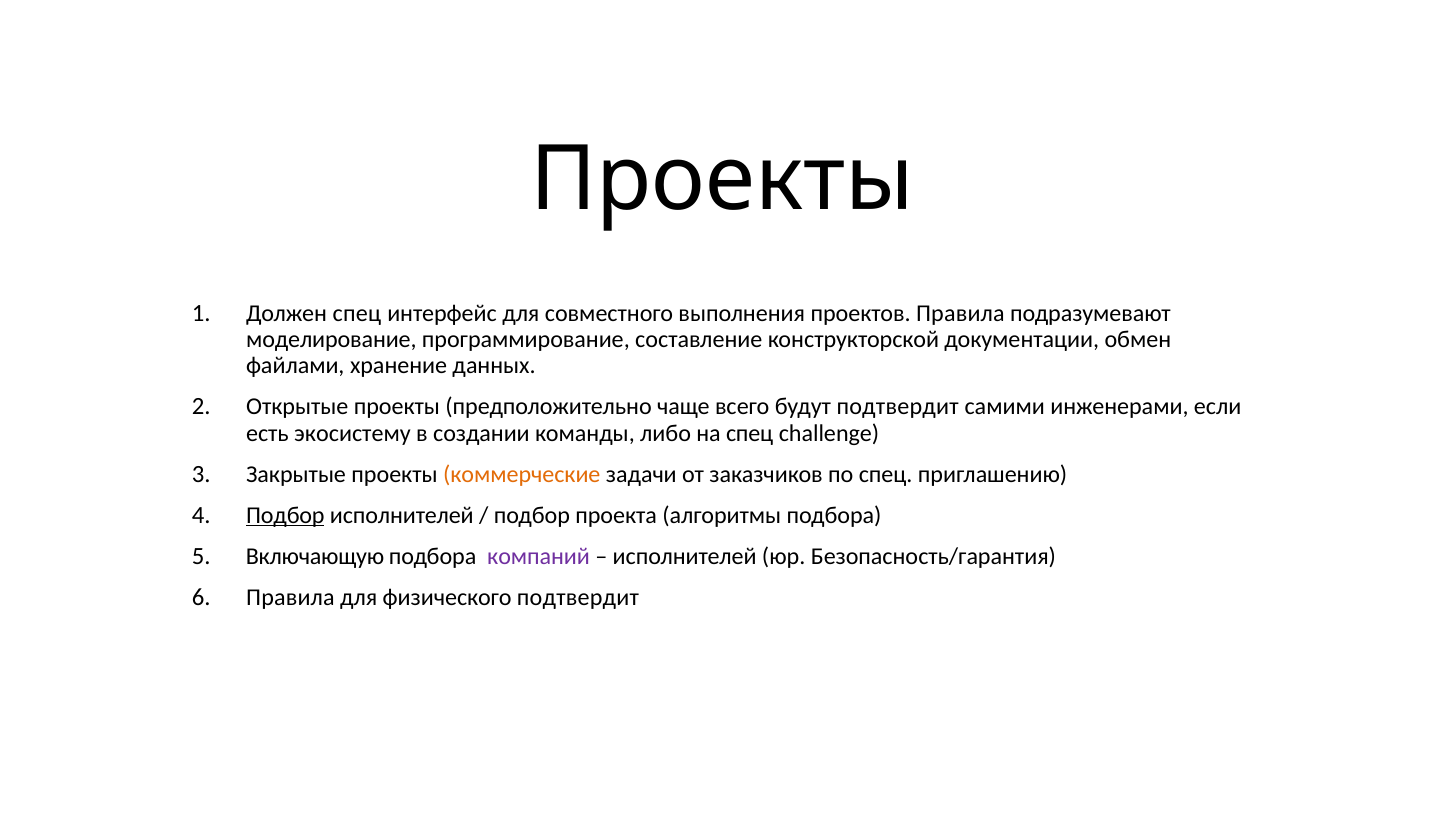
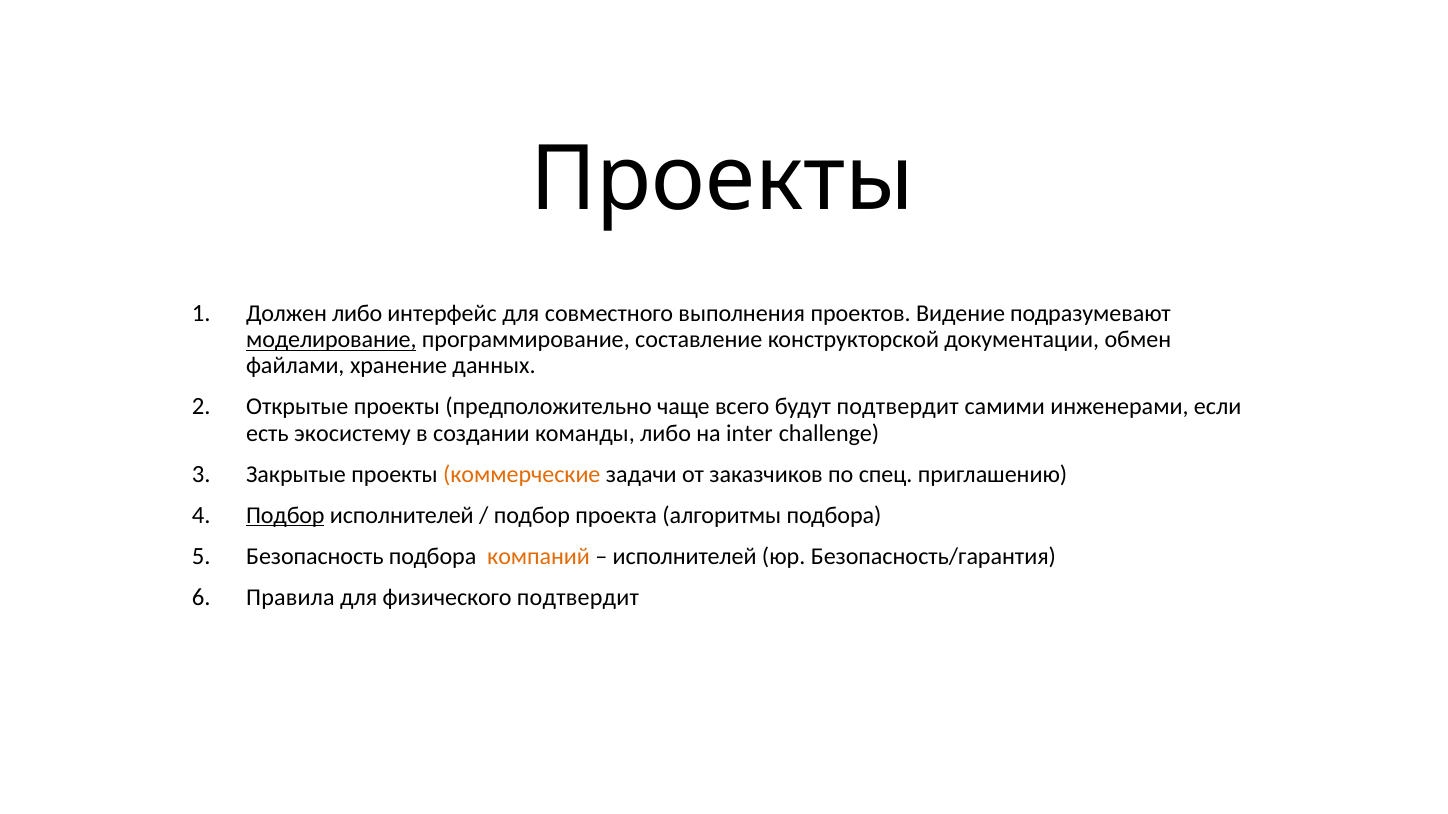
Должен спец: спец -> либо
проектов Правила: Правила -> Видение
моделирование underline: none -> present
на спец: спец -> inter
Включающую: Включающую -> Безопасность
компаний colour: purple -> orange
